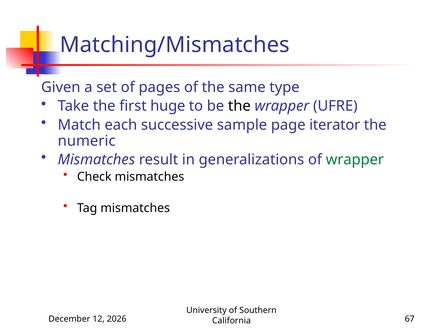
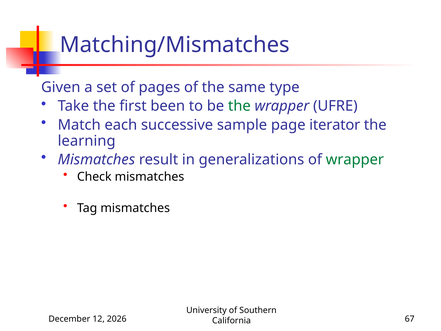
huge: huge -> been
the at (239, 106) colour: black -> green
numeric: numeric -> learning
